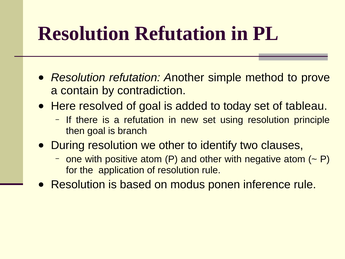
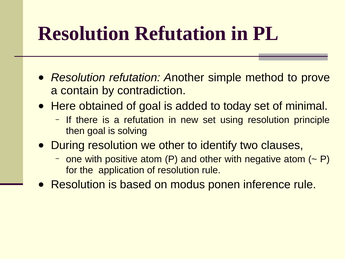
resolved: resolved -> obtained
tableau: tableau -> minimal
branch: branch -> solving
